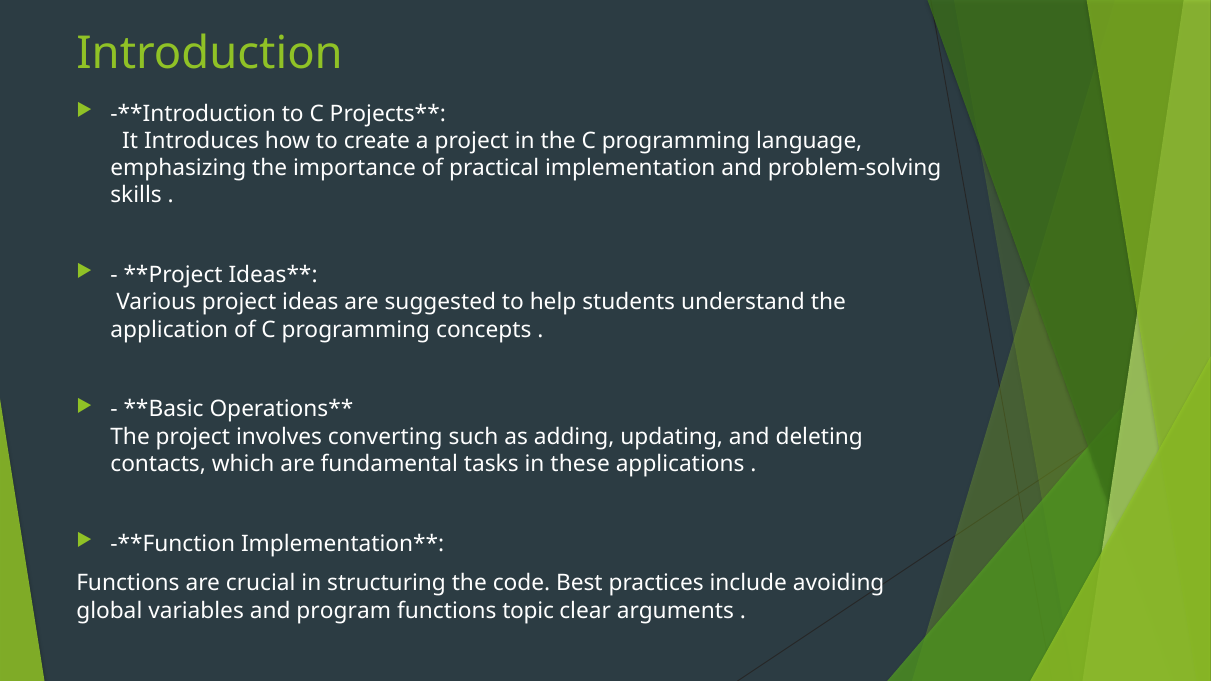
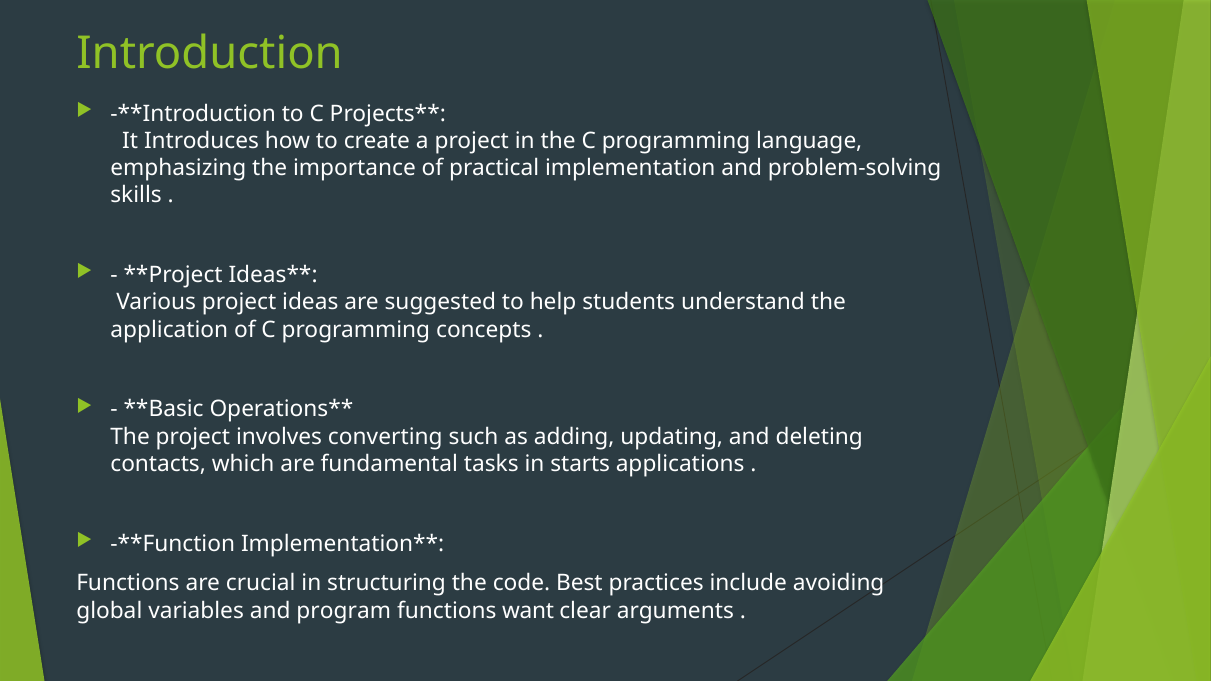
these: these -> starts
topic: topic -> want
